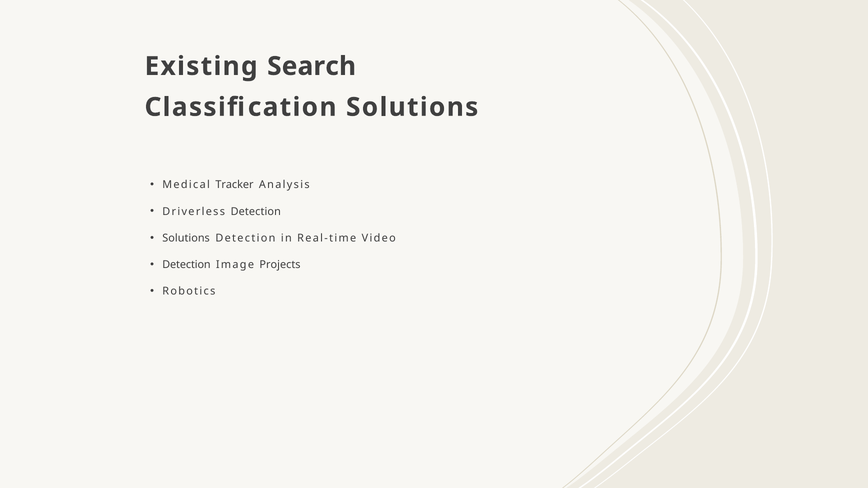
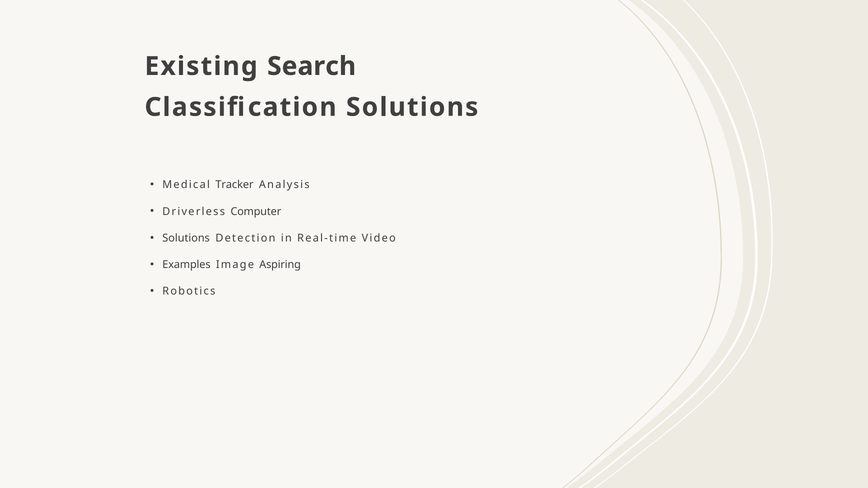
Driverless Detection: Detection -> Computer
Detection at (186, 265): Detection -> Examples
Projects: Projects -> Aspiring
